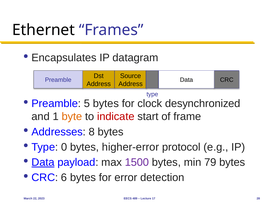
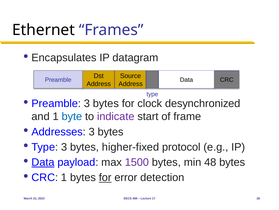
Preamble 5: 5 -> 3
byte colour: orange -> blue
indicate colour: red -> purple
Addresses 8: 8 -> 3
Type 0: 0 -> 3
higher-error: higher-error -> higher-fixed
79: 79 -> 48
CRC 6: 6 -> 1
for at (105, 177) underline: none -> present
